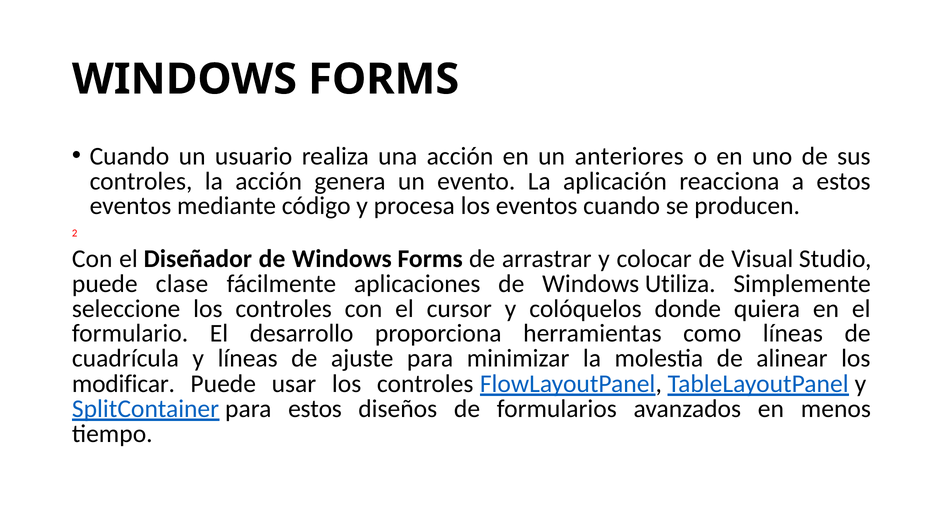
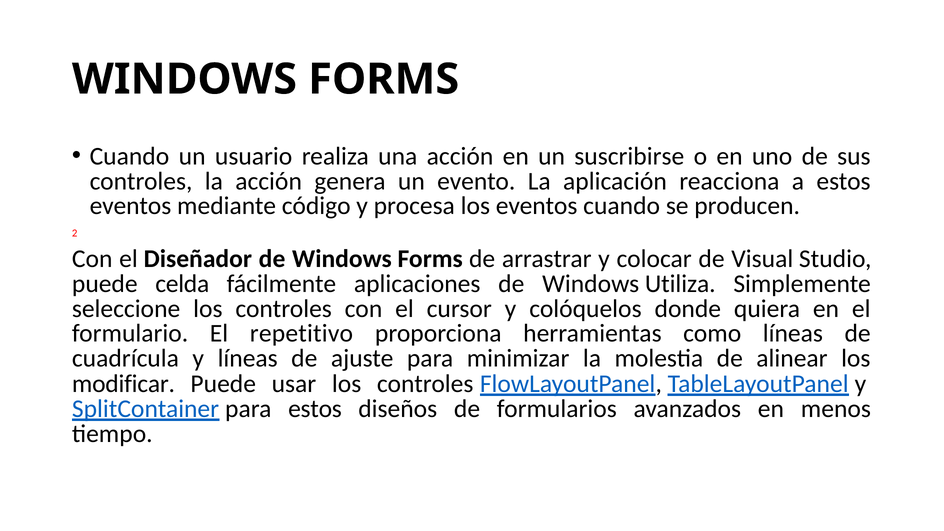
anteriores: anteriores -> suscribirse
clase: clase -> celda
desarrollo: desarrollo -> repetitivo
